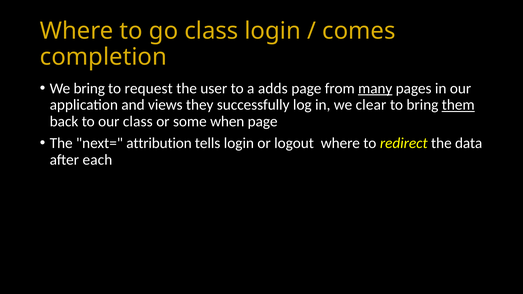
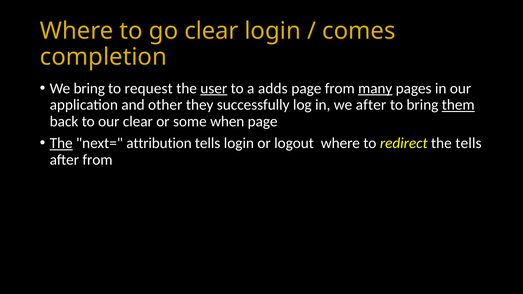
go class: class -> clear
user underline: none -> present
views: views -> other
we clear: clear -> after
our class: class -> clear
The at (61, 143) underline: none -> present
the data: data -> tells
after each: each -> from
